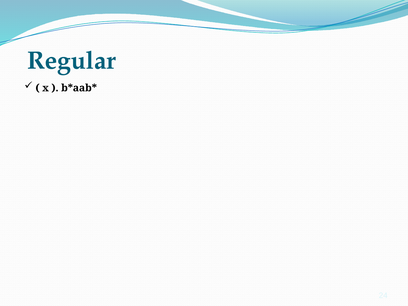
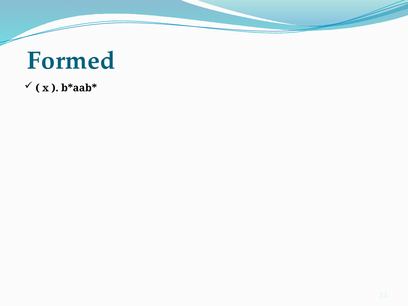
Regular: Regular -> Formed
